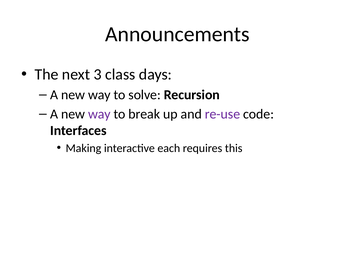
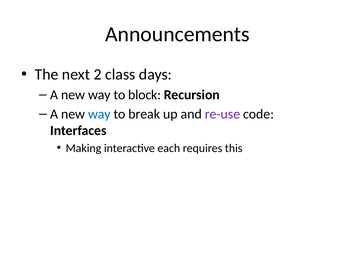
3: 3 -> 2
solve: solve -> block
way at (99, 114) colour: purple -> blue
